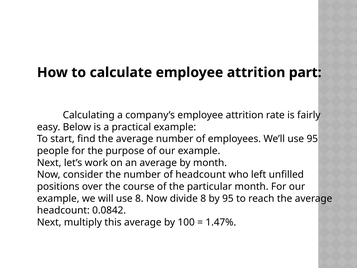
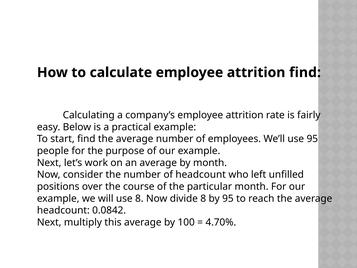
attrition part: part -> find
1.47%: 1.47% -> 4.70%
